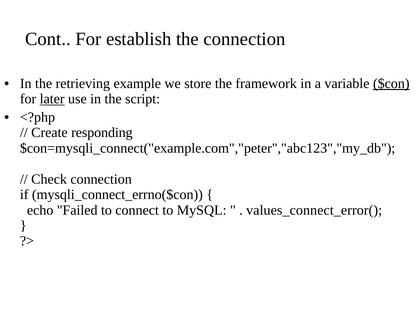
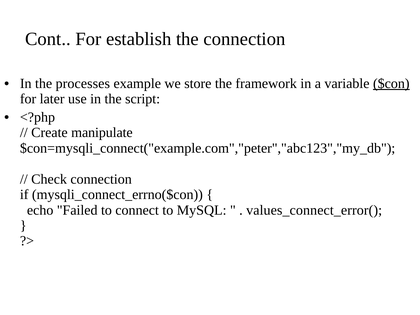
retrieving: retrieving -> processes
later underline: present -> none
responding: responding -> manipulate
